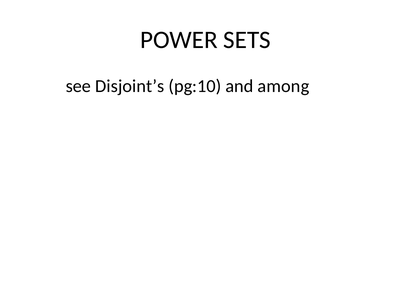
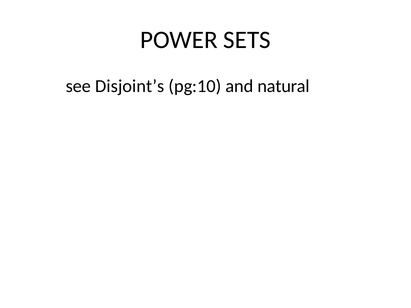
among: among -> natural
